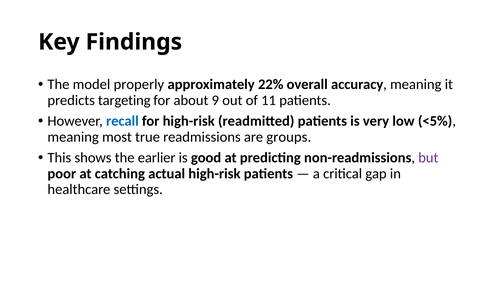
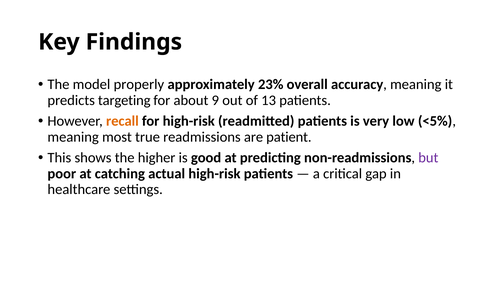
22%: 22% -> 23%
11: 11 -> 13
recall colour: blue -> orange
groups: groups -> patient
earlier: earlier -> higher
